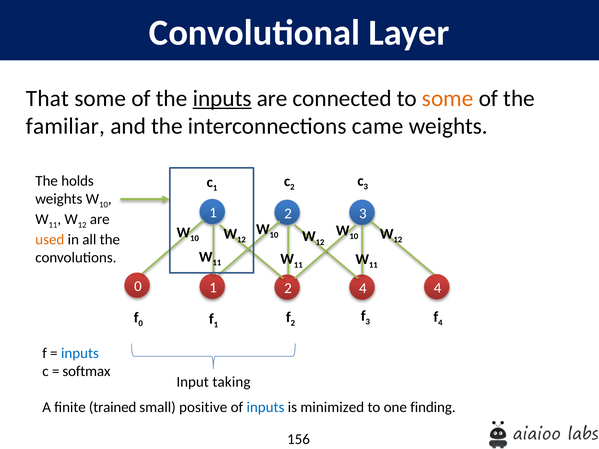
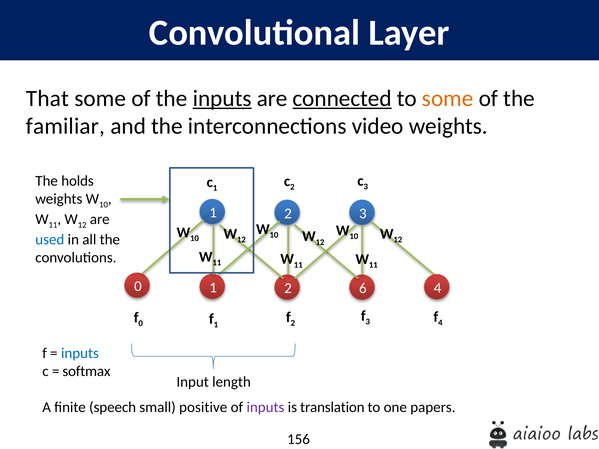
connected underline: none -> present
came: came -> video
used colour: orange -> blue
2 4: 4 -> 6
taking: taking -> length
trained: trained -> speech
inputs at (265, 407) colour: blue -> purple
minimized: minimized -> translation
finding: finding -> papers
